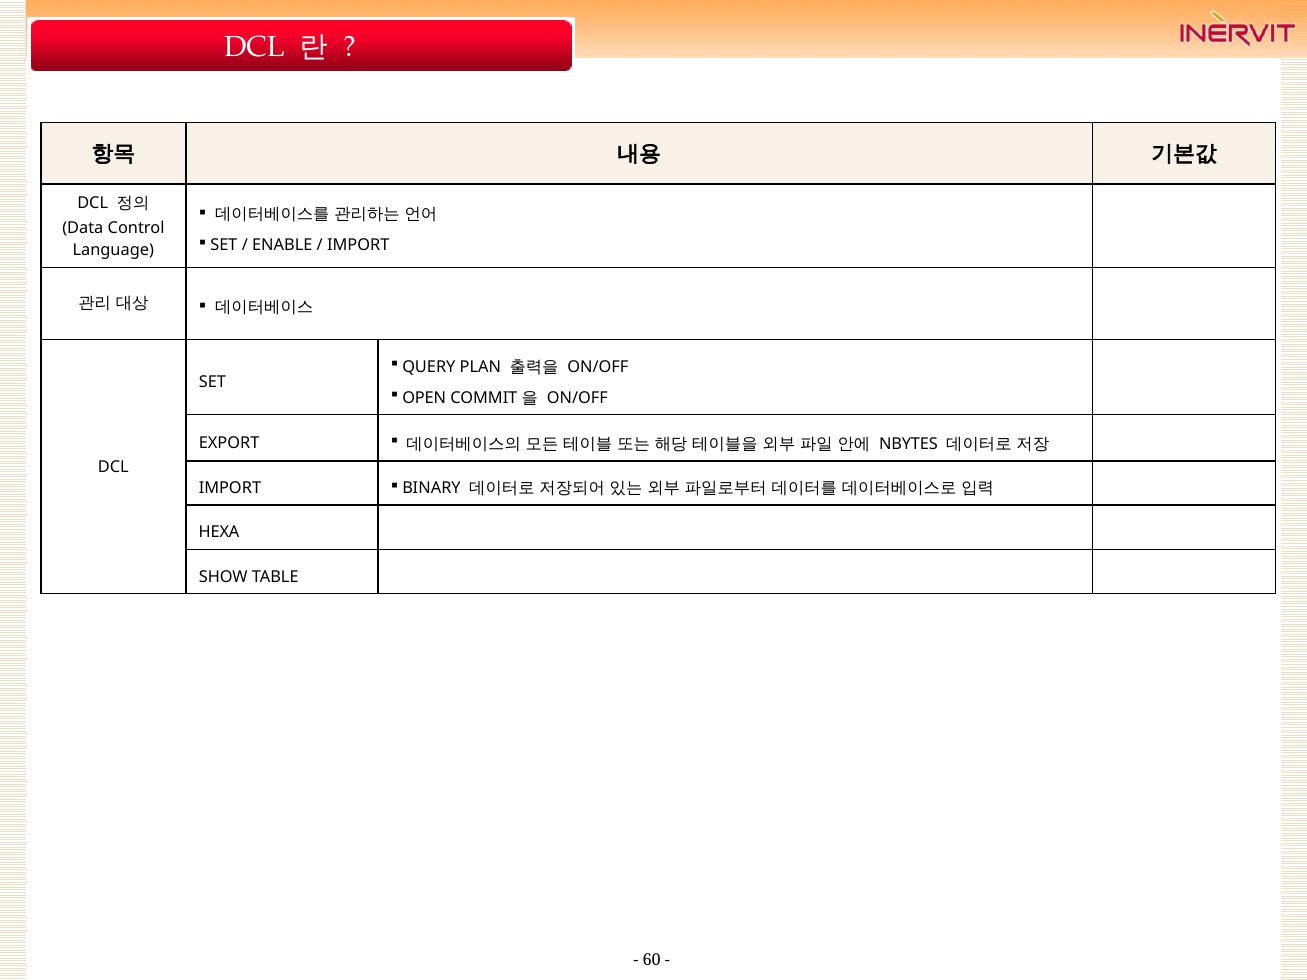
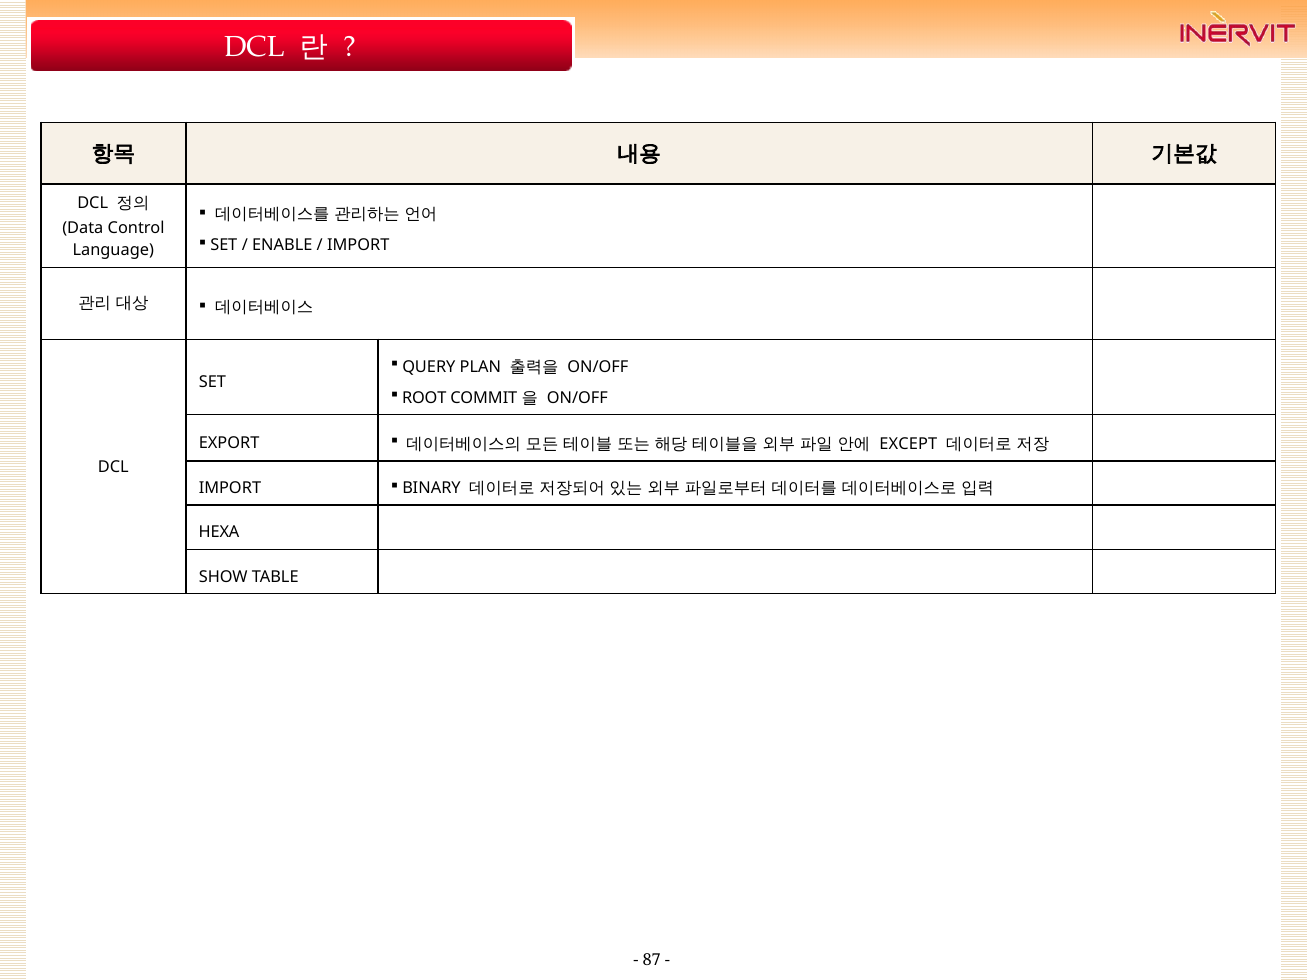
OPEN: OPEN -> ROOT
NBYTES: NBYTES -> EXCEPT
60: 60 -> 87
